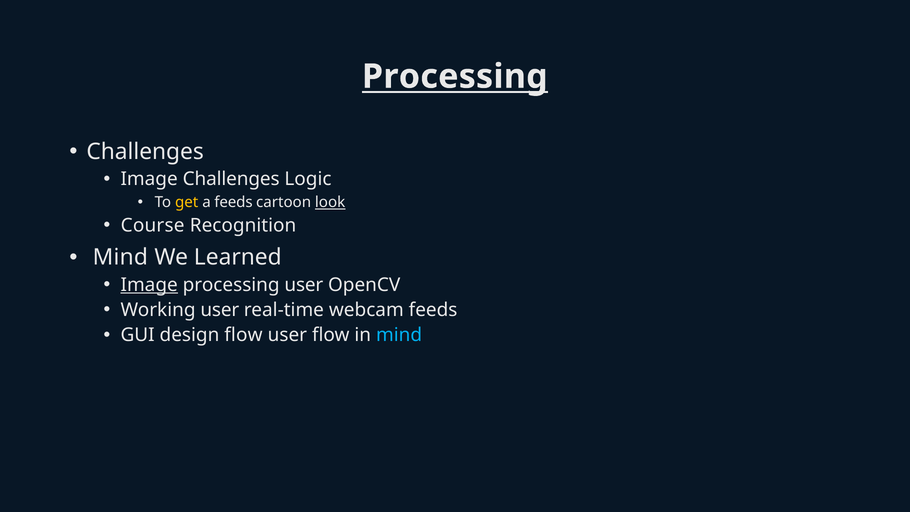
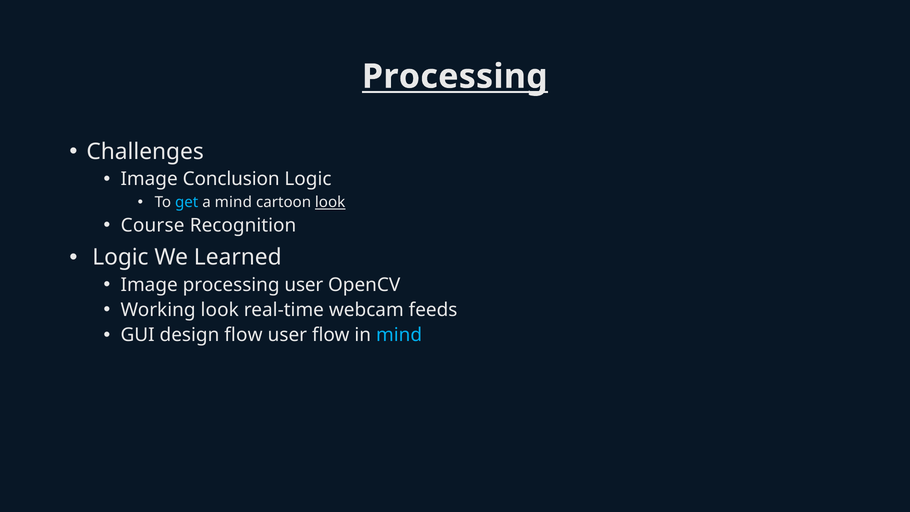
Image Challenges: Challenges -> Conclusion
get colour: yellow -> light blue
a feeds: feeds -> mind
Mind at (120, 257): Mind -> Logic
Image at (149, 285) underline: present -> none
Working user: user -> look
